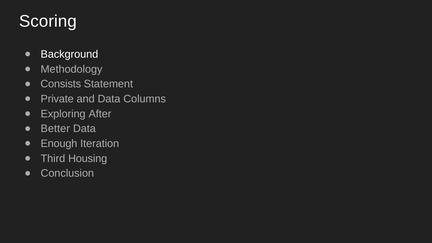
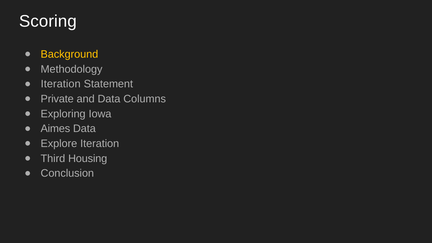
Background colour: white -> yellow
Consists at (61, 84): Consists -> Iteration
After: After -> Iowa
Better: Better -> Aimes
Enough: Enough -> Explore
